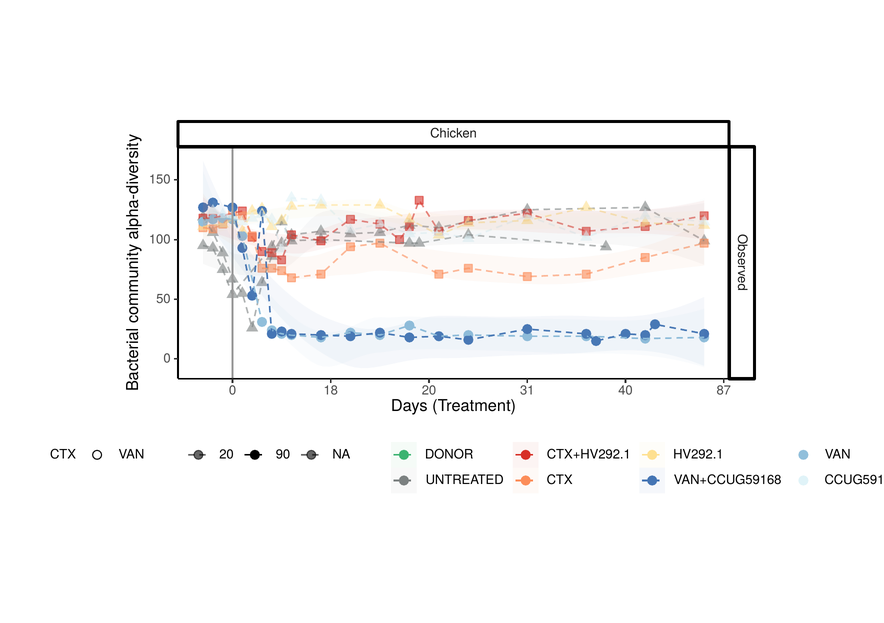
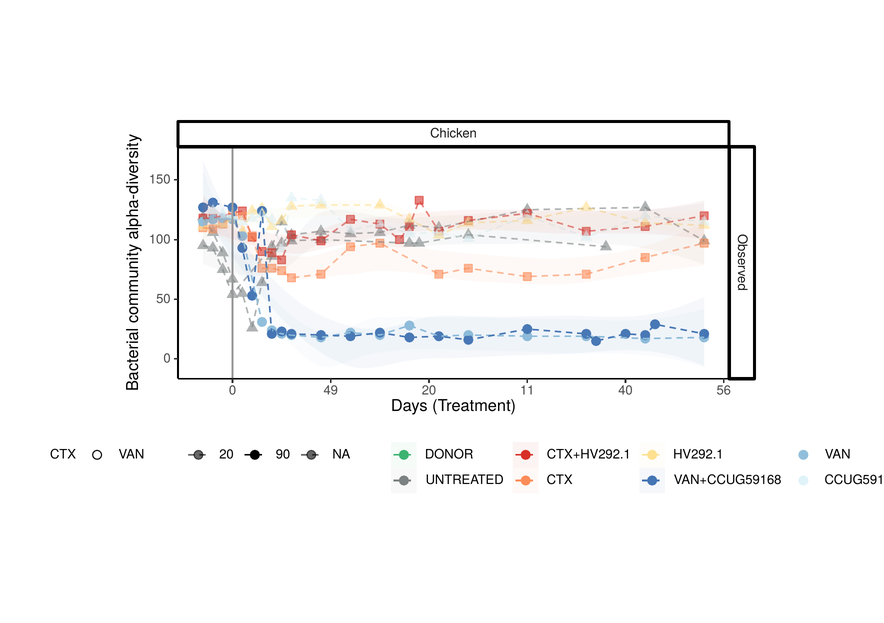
18: 18 -> 49
31: 31 -> 11
87: 87 -> 56
